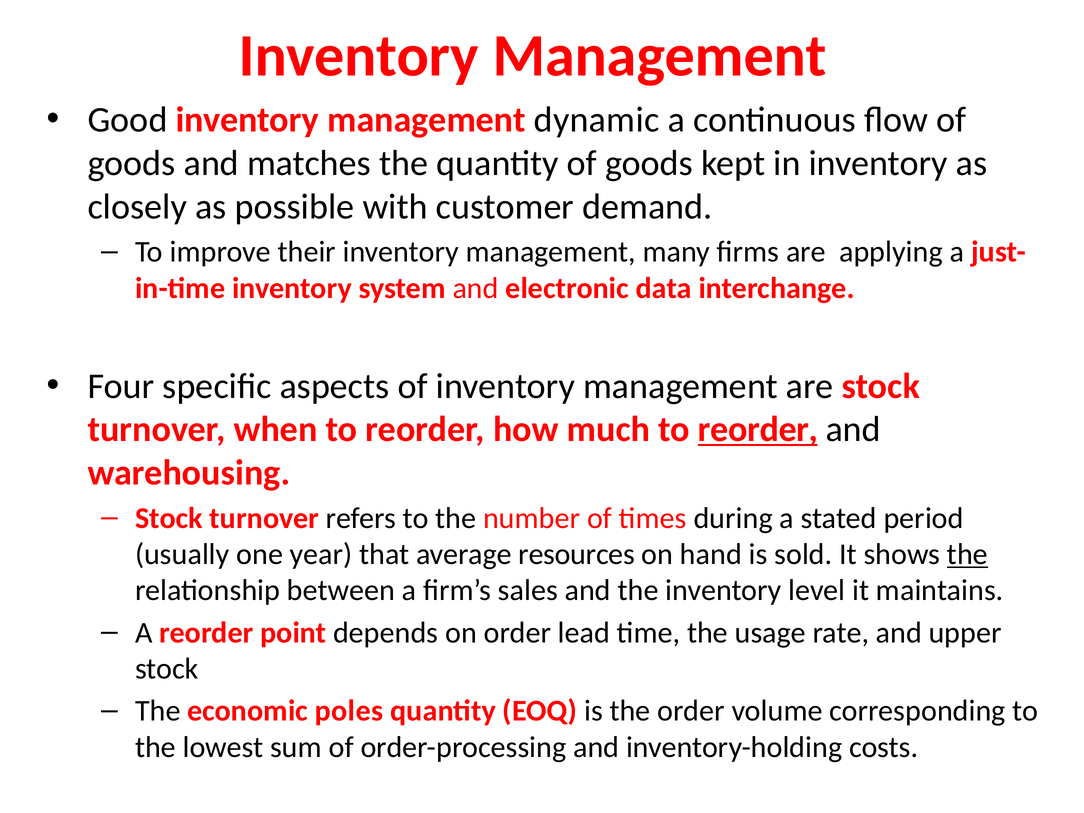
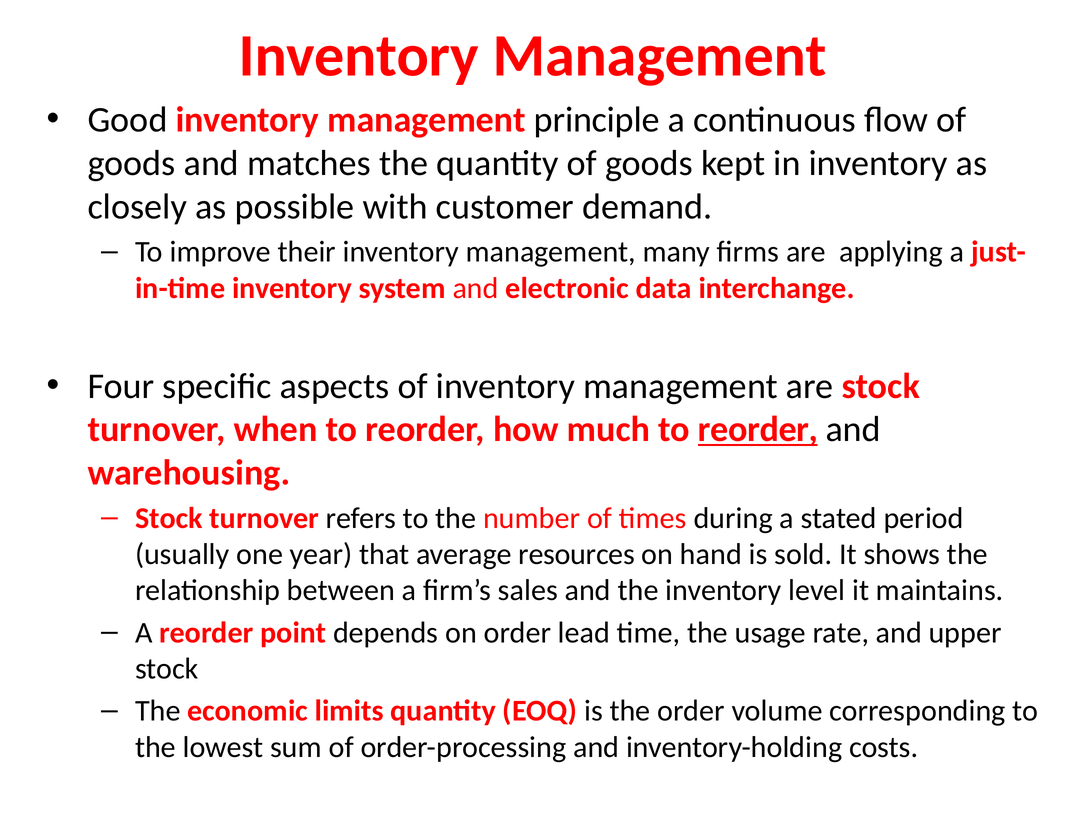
dynamic: dynamic -> principle
the at (967, 554) underline: present -> none
poles: poles -> limits
